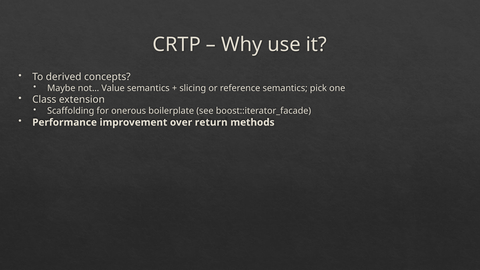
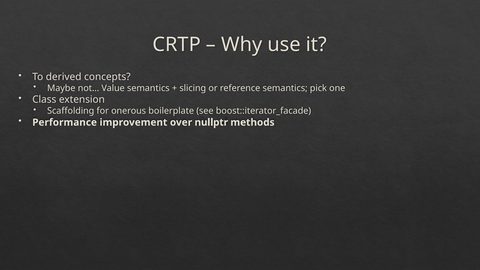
return: return -> nullptr
